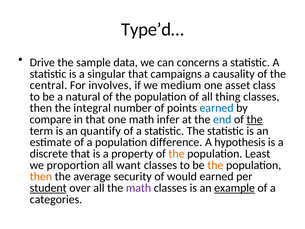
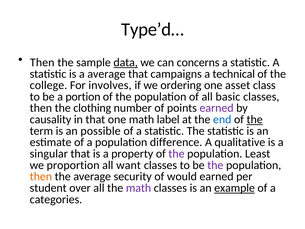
Drive at (42, 62): Drive -> Then
data underline: none -> present
a singular: singular -> average
causality: causality -> technical
central: central -> college
medium: medium -> ordering
natural: natural -> portion
thing: thing -> basic
integral: integral -> clothing
earned at (217, 108) colour: blue -> purple
compare: compare -> causality
infer: infer -> label
quantify: quantify -> possible
hypothesis: hypothesis -> qualitative
discrete: discrete -> singular
the at (176, 154) colour: orange -> purple
the at (215, 165) colour: orange -> purple
student underline: present -> none
